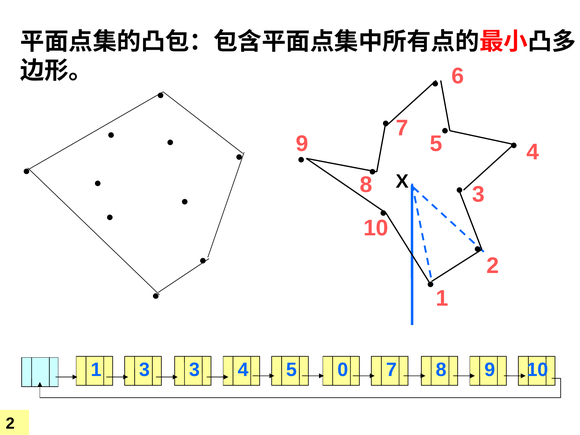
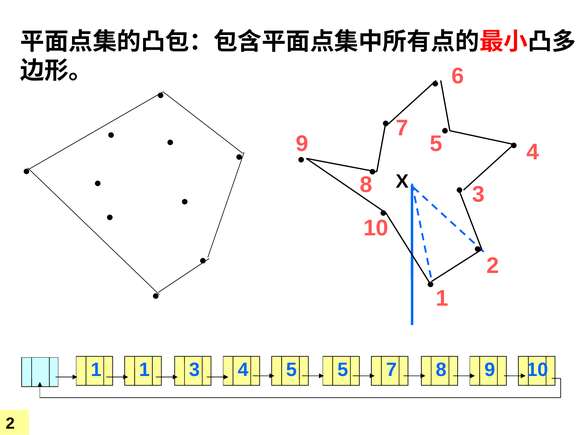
3 at (145, 370): 3 -> 1
5 0: 0 -> 5
